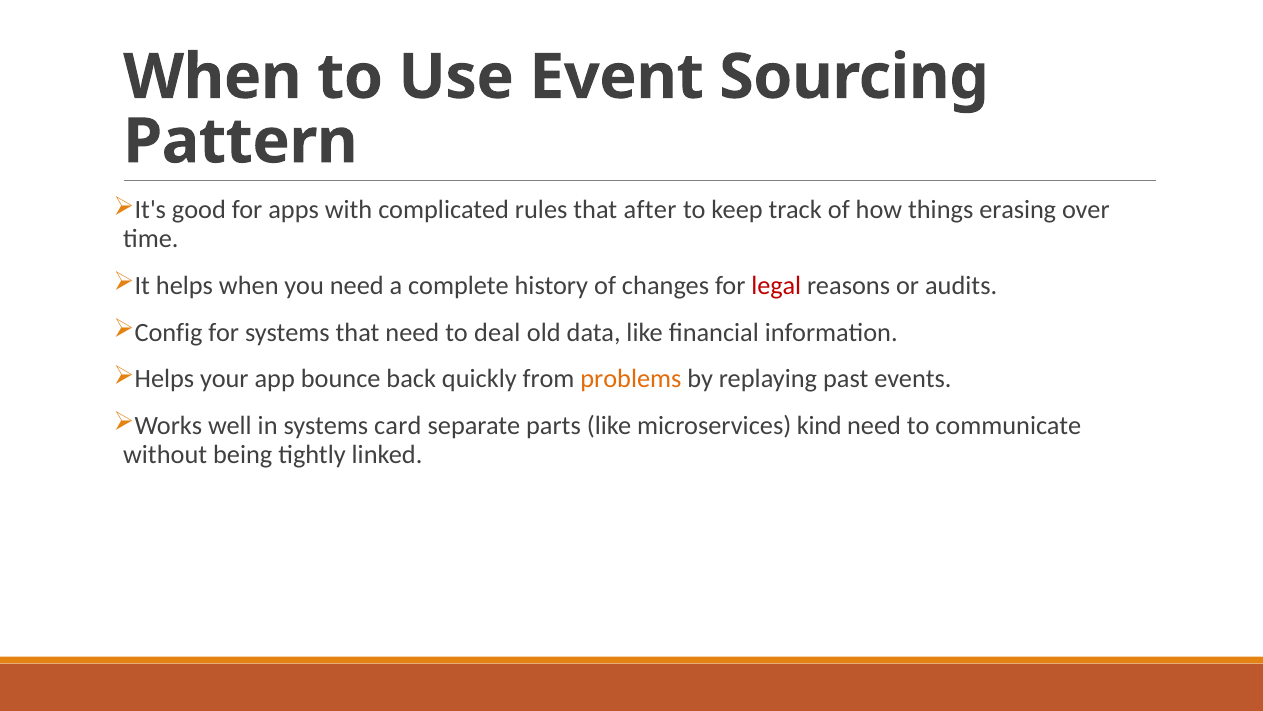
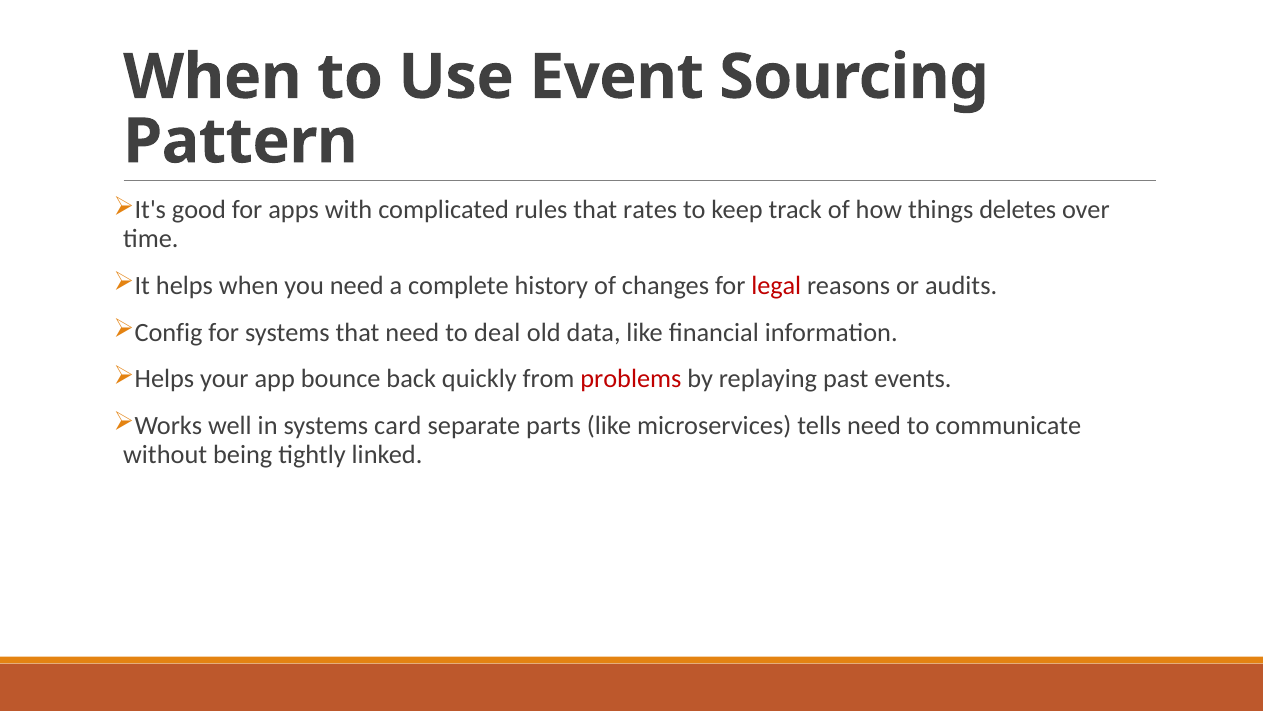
after: after -> rates
erasing: erasing -> deletes
problems colour: orange -> red
kind: kind -> tells
